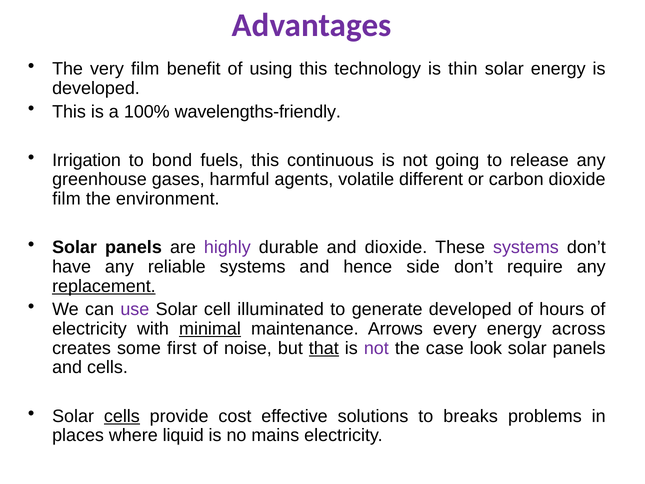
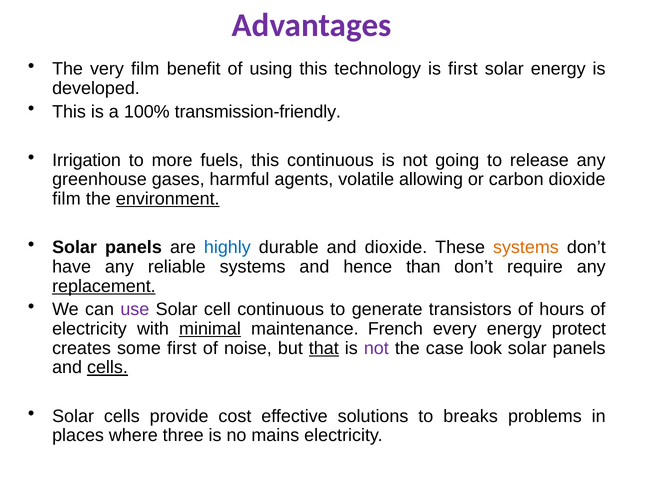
is thin: thin -> first
wavelengths-friendly: wavelengths-friendly -> transmission-friendly
bond: bond -> more
different: different -> allowing
environment underline: none -> present
highly colour: purple -> blue
systems at (526, 247) colour: purple -> orange
side: side -> than
cell illuminated: illuminated -> continuous
generate developed: developed -> transistors
Arrows: Arrows -> French
across: across -> protect
cells at (107, 367) underline: none -> present
cells at (122, 416) underline: present -> none
liquid: liquid -> three
